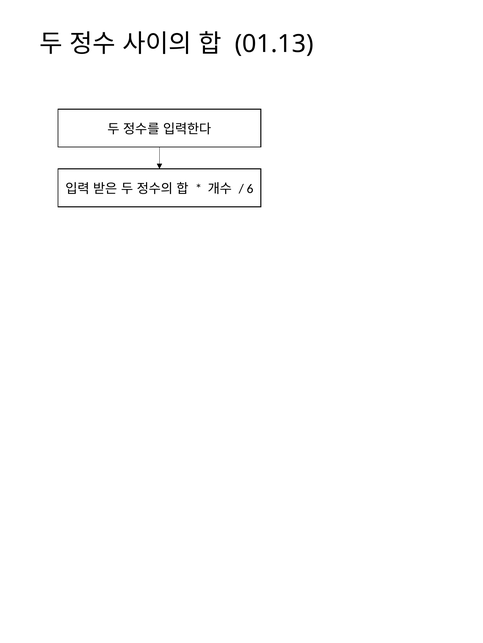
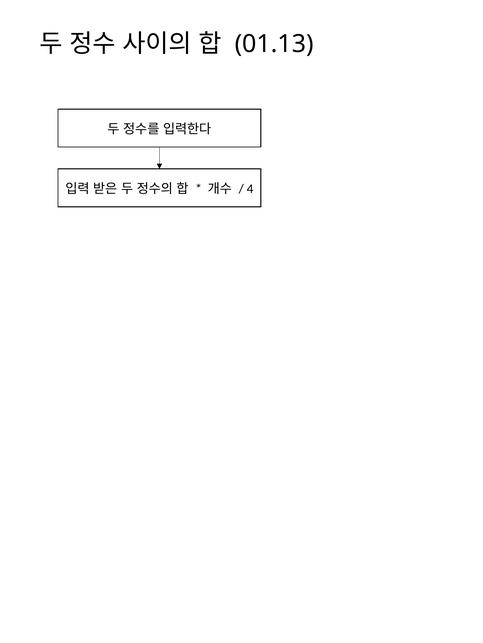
6: 6 -> 4
